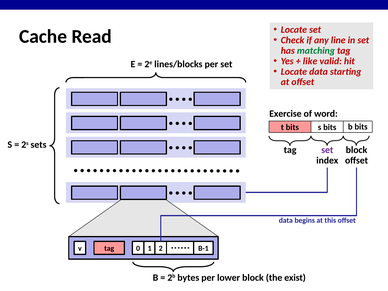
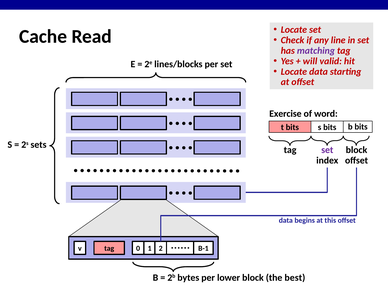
matching colour: green -> purple
like: like -> will
exist: exist -> best
